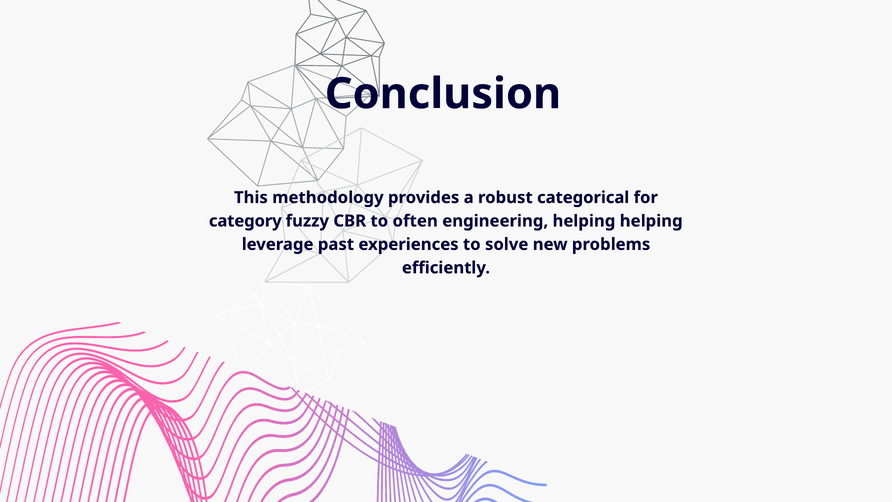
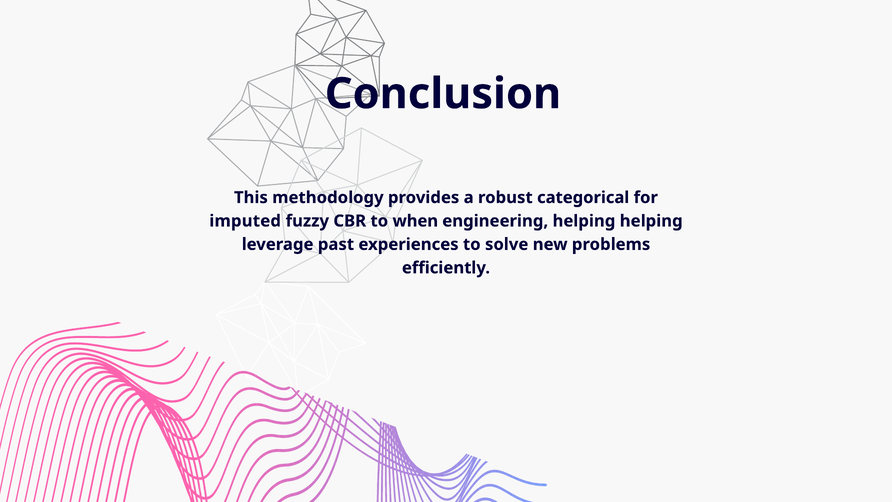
category: category -> imputed
often: often -> when
